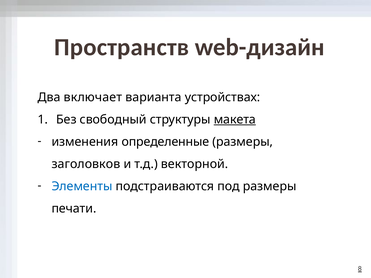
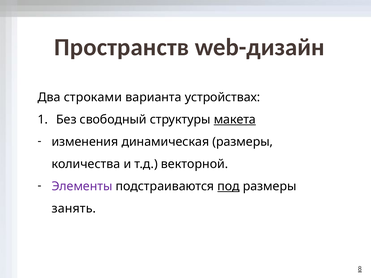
включает: включает -> строками
определенные: определенные -> динамическая
заголовков: заголовков -> количества
Элементы colour: blue -> purple
под underline: none -> present
печати: печати -> занять
